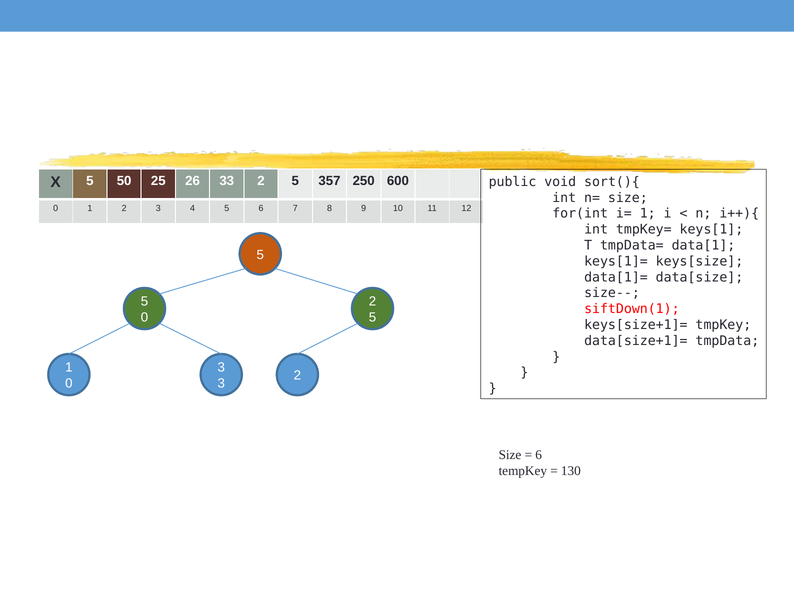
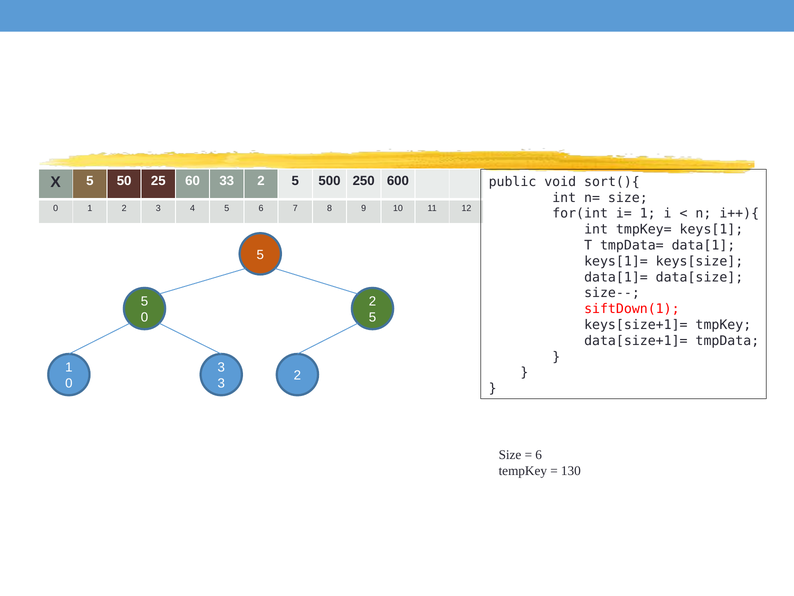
26: 26 -> 60
357: 357 -> 500
